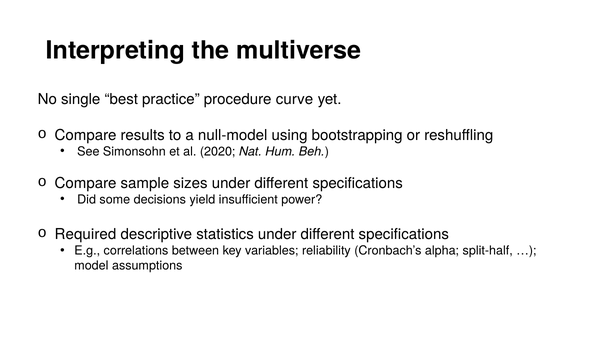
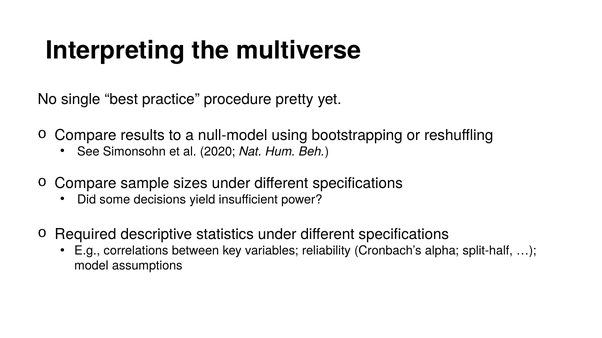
curve: curve -> pretty
